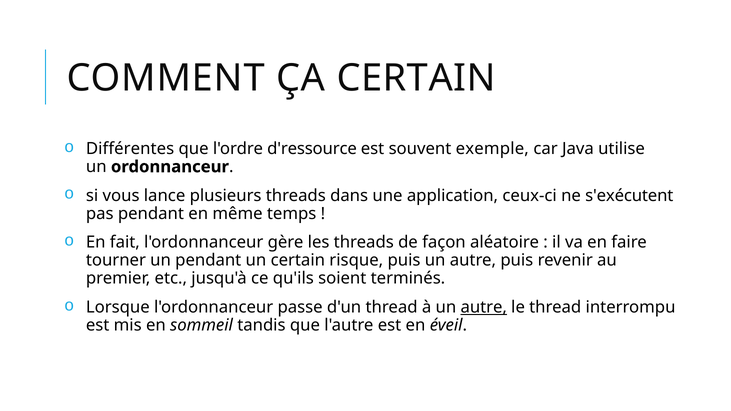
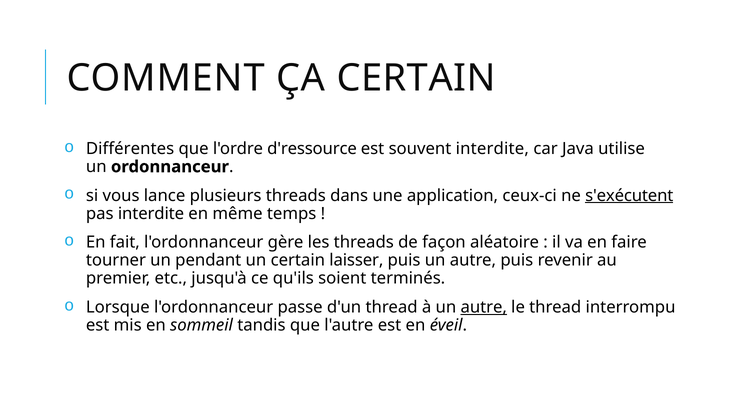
souvent exemple: exemple -> interdite
s'exécutent underline: none -> present
pas pendant: pendant -> interdite
risque: risque -> laisser
